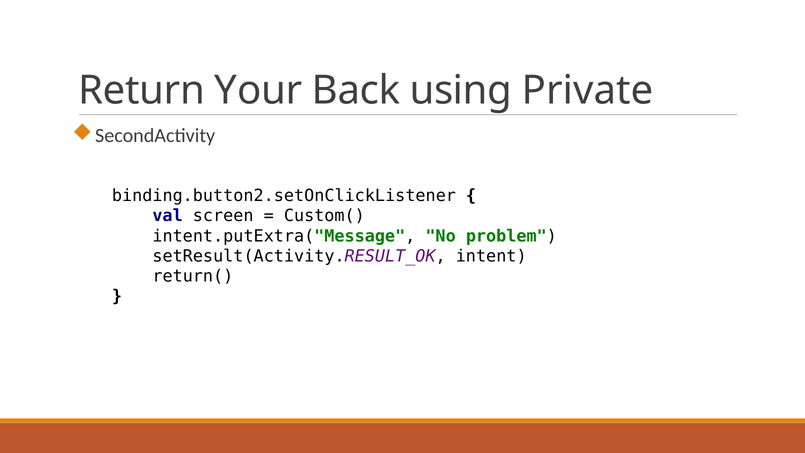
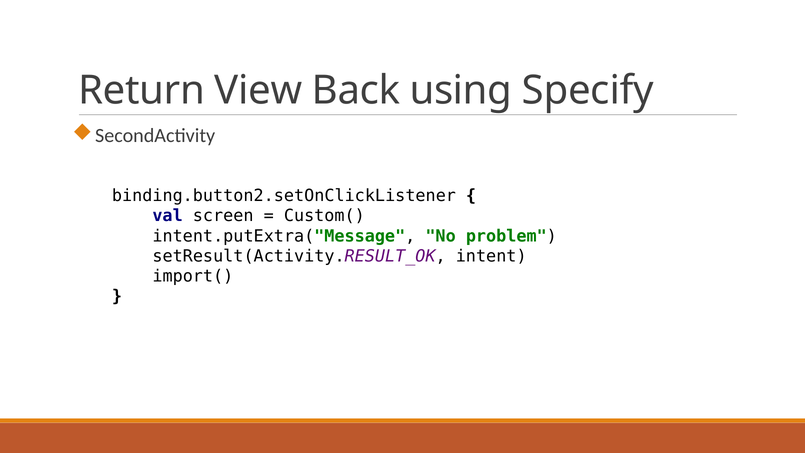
Your: Your -> View
Private: Private -> Specify
return(: return( -> import(
